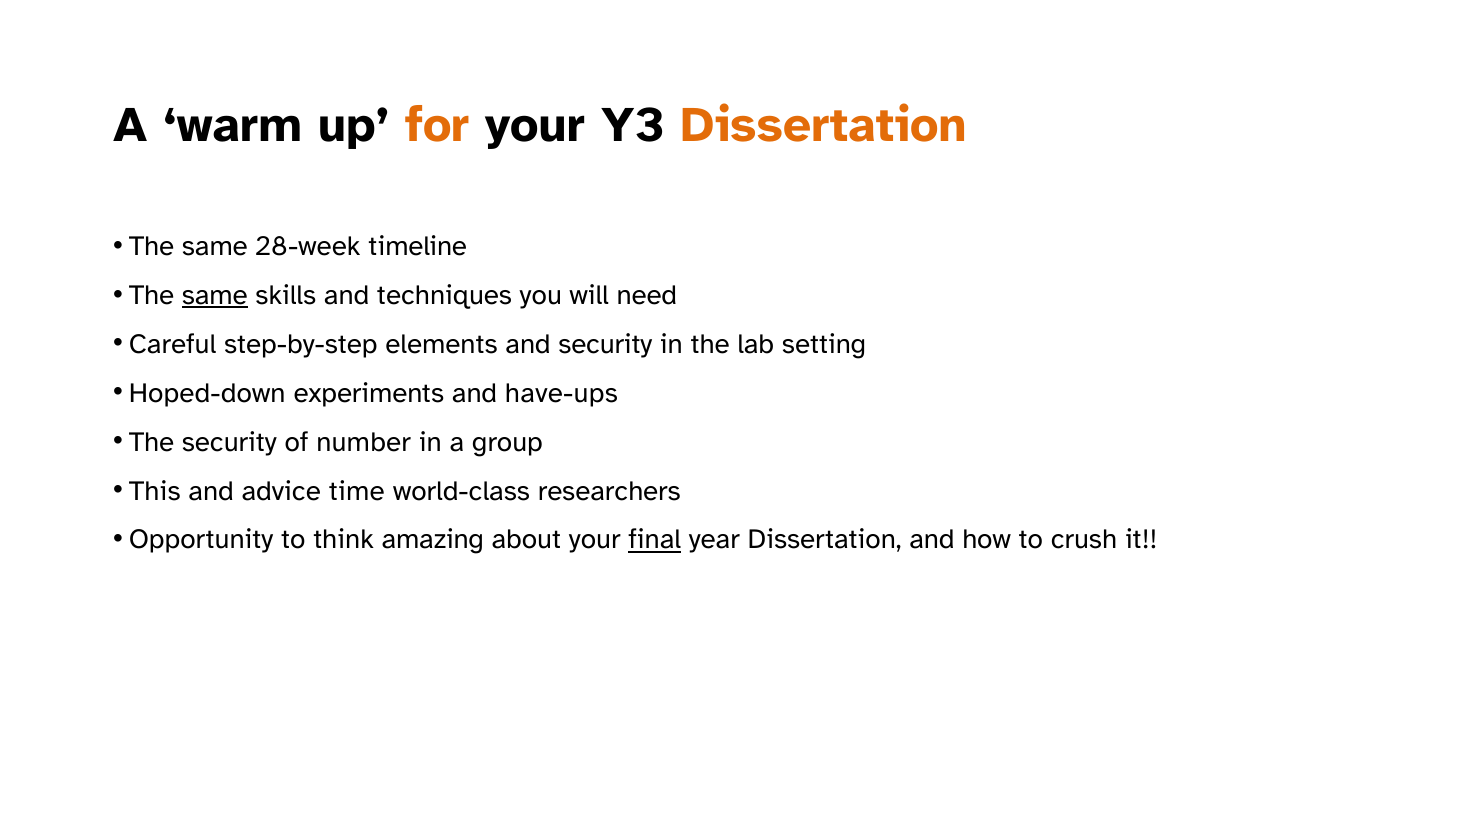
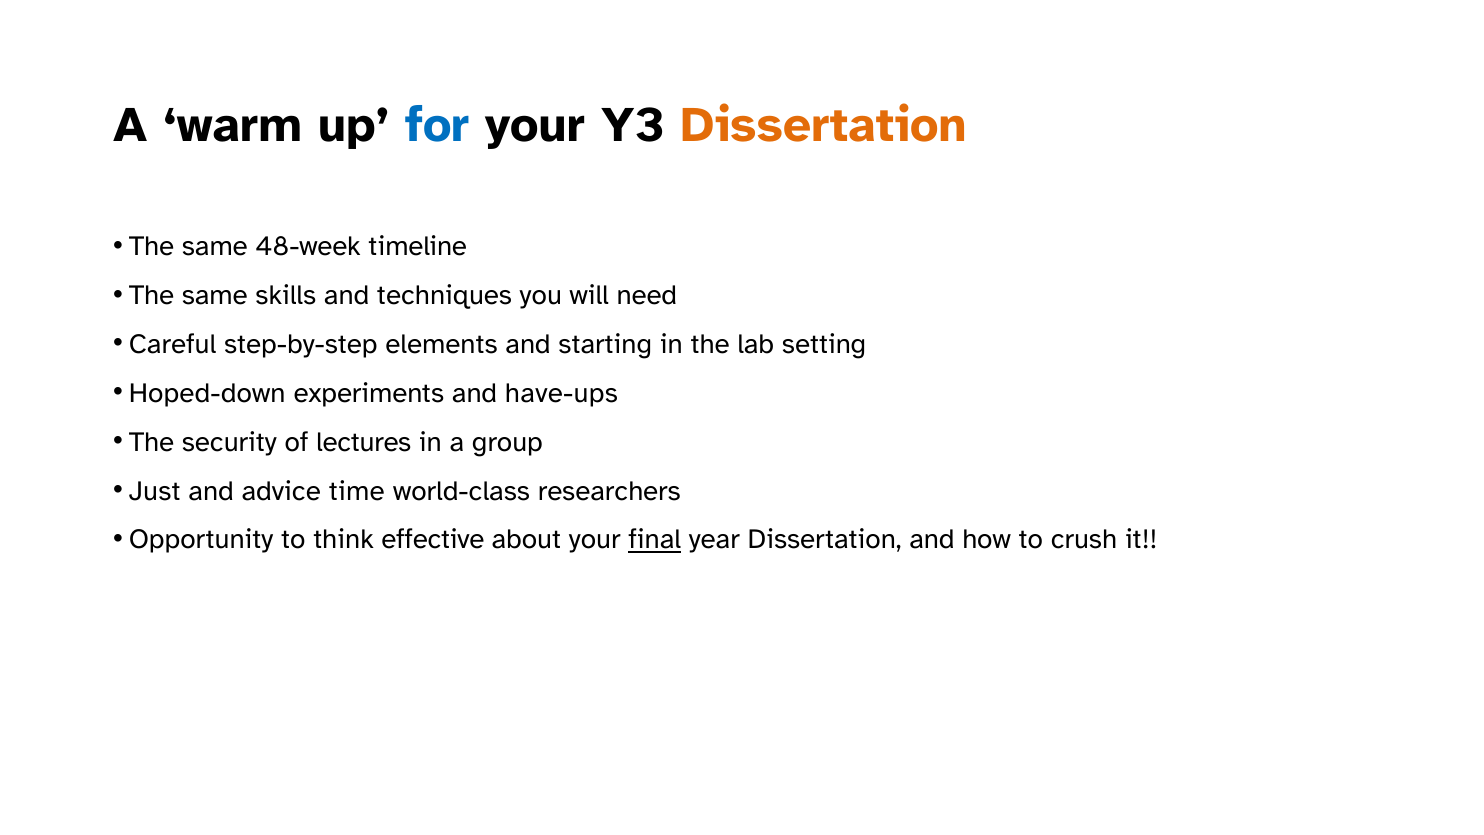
for colour: orange -> blue
28-week: 28-week -> 48-week
same at (215, 295) underline: present -> none
and security: security -> starting
number: number -> lectures
This: This -> Just
amazing: amazing -> effective
